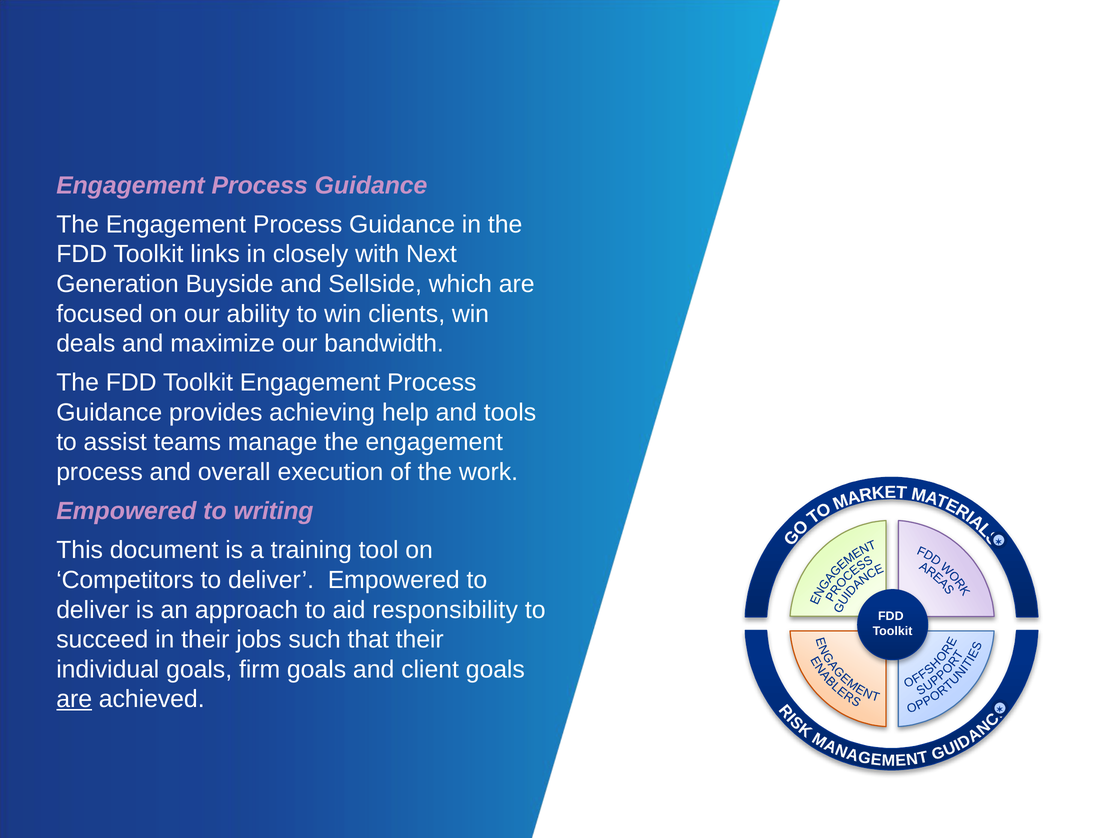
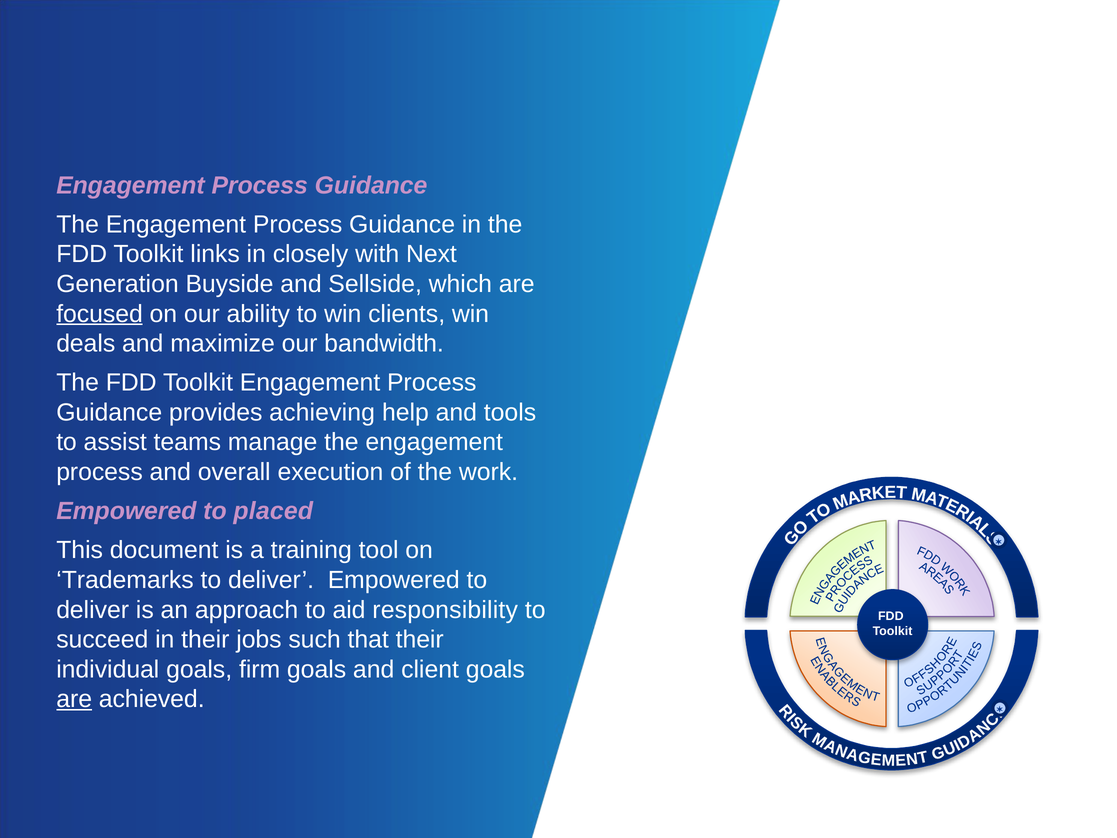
focused underline: none -> present
writing: writing -> placed
Competitors: Competitors -> Trademarks
